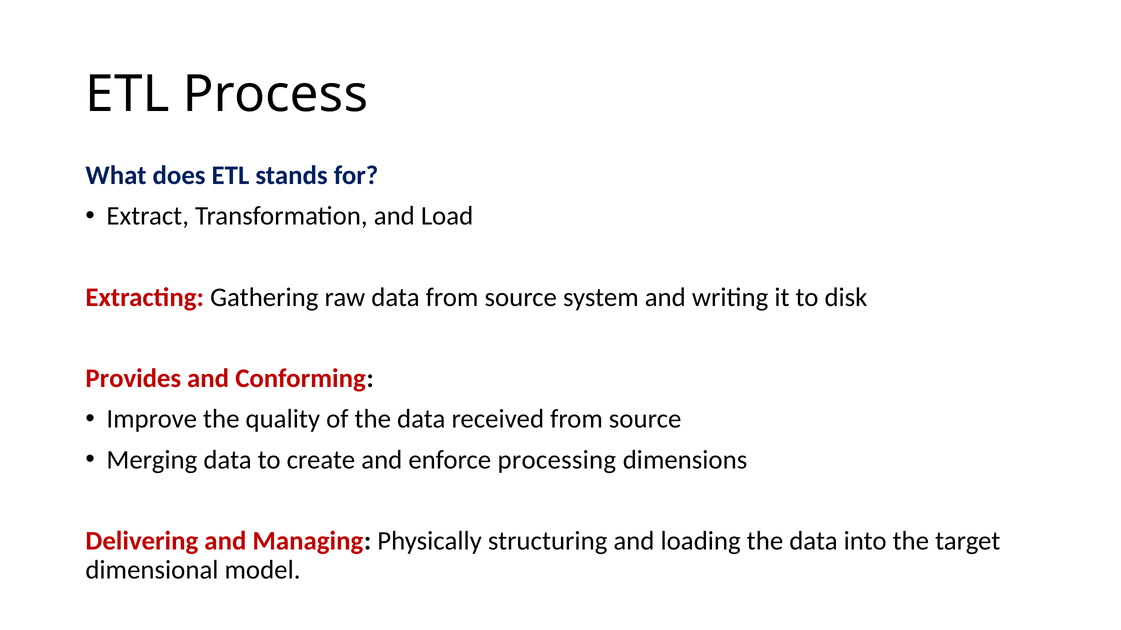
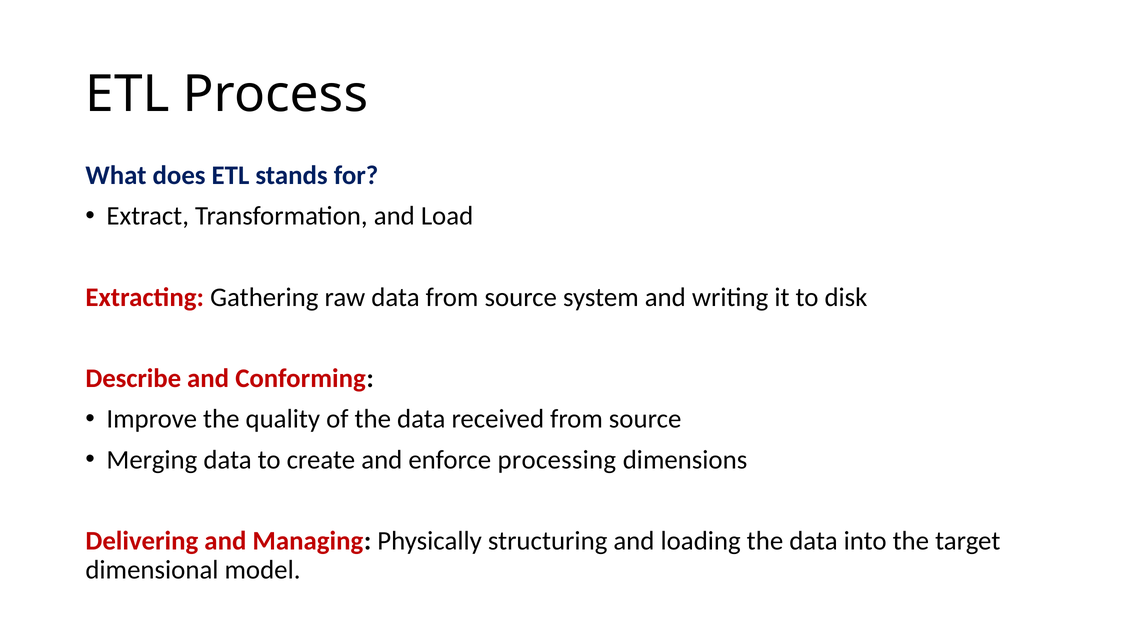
Provides: Provides -> Describe
